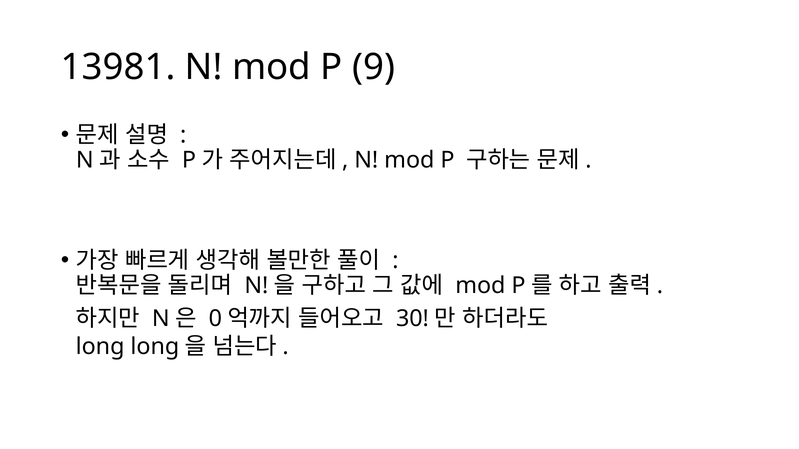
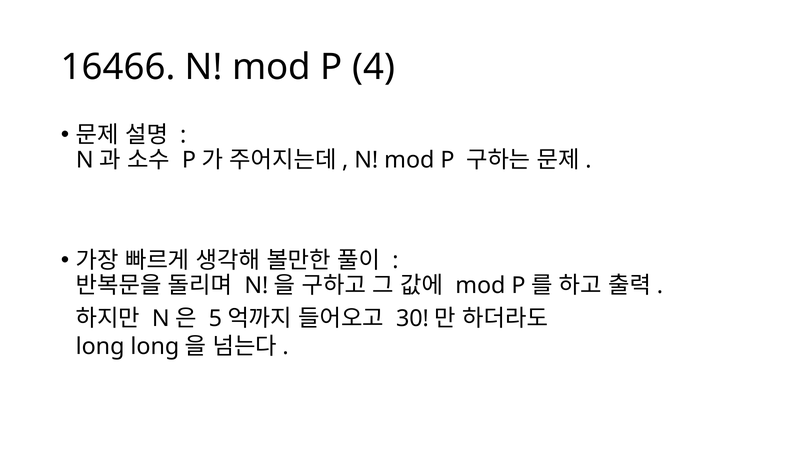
13981: 13981 -> 16466
9: 9 -> 4
0: 0 -> 5
